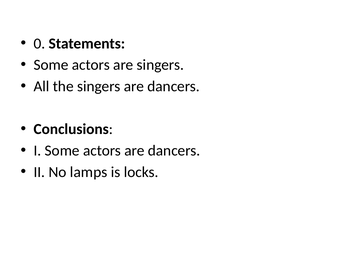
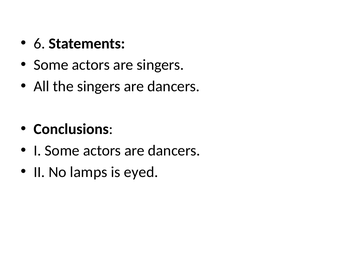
0: 0 -> 6
locks: locks -> eyed
